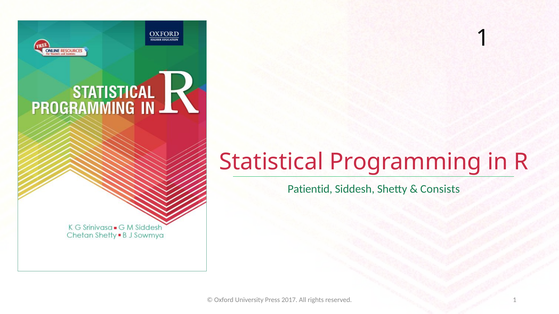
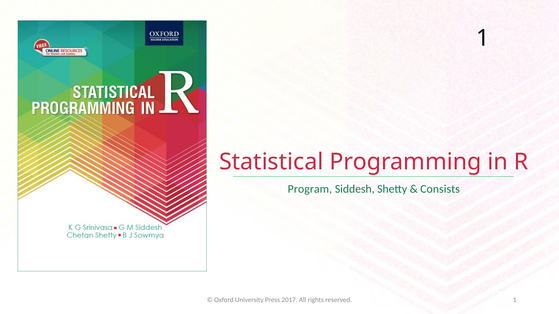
Patientid: Patientid -> Program
